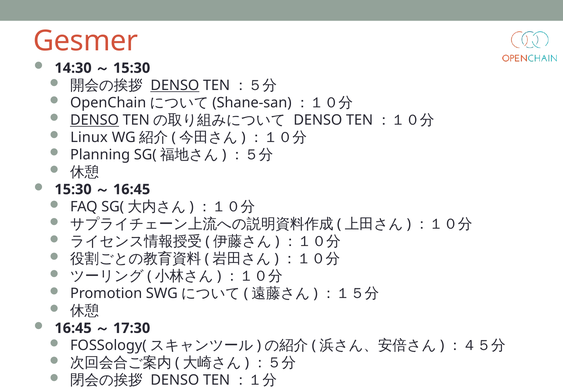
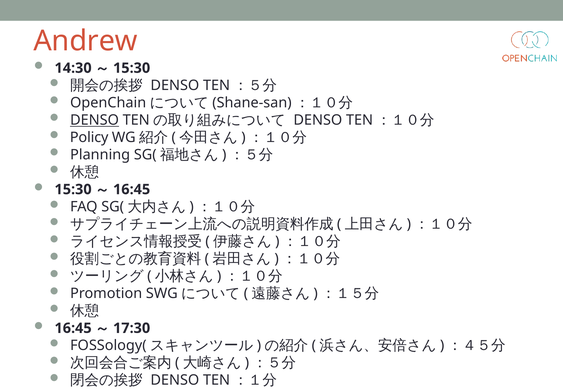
Gesmer: Gesmer -> Andrew
DENSO at (175, 85) underline: present -> none
Linux: Linux -> Policy
